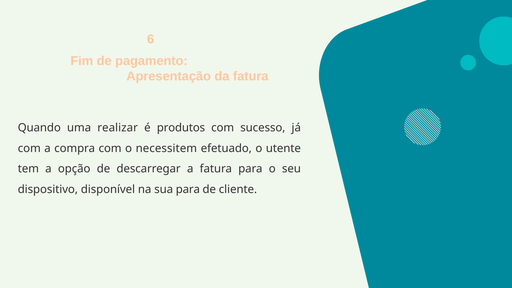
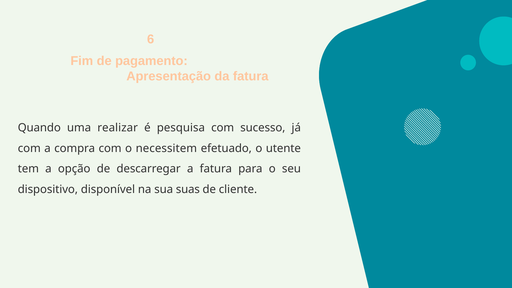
produtos: produtos -> pesquisa
sua para: para -> suas
